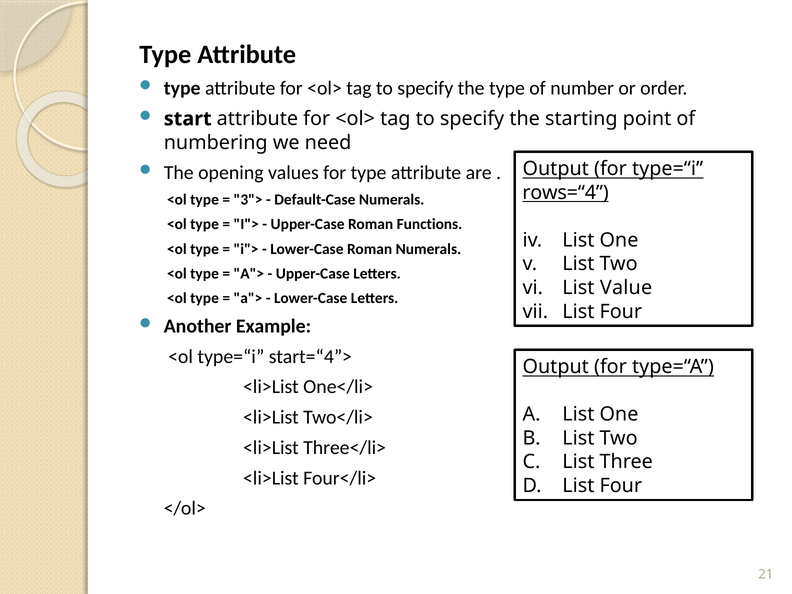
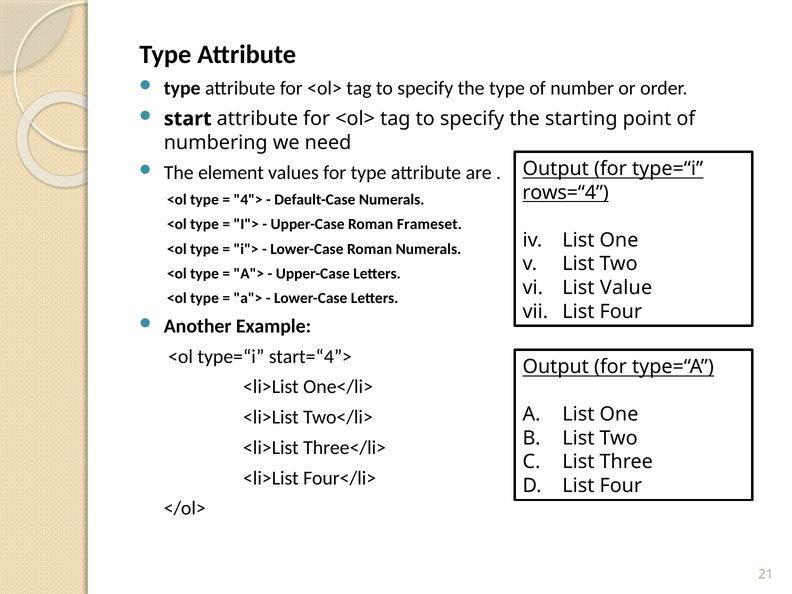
opening: opening -> element
3">: 3"> -> 4">
Functions: Functions -> Frameset
